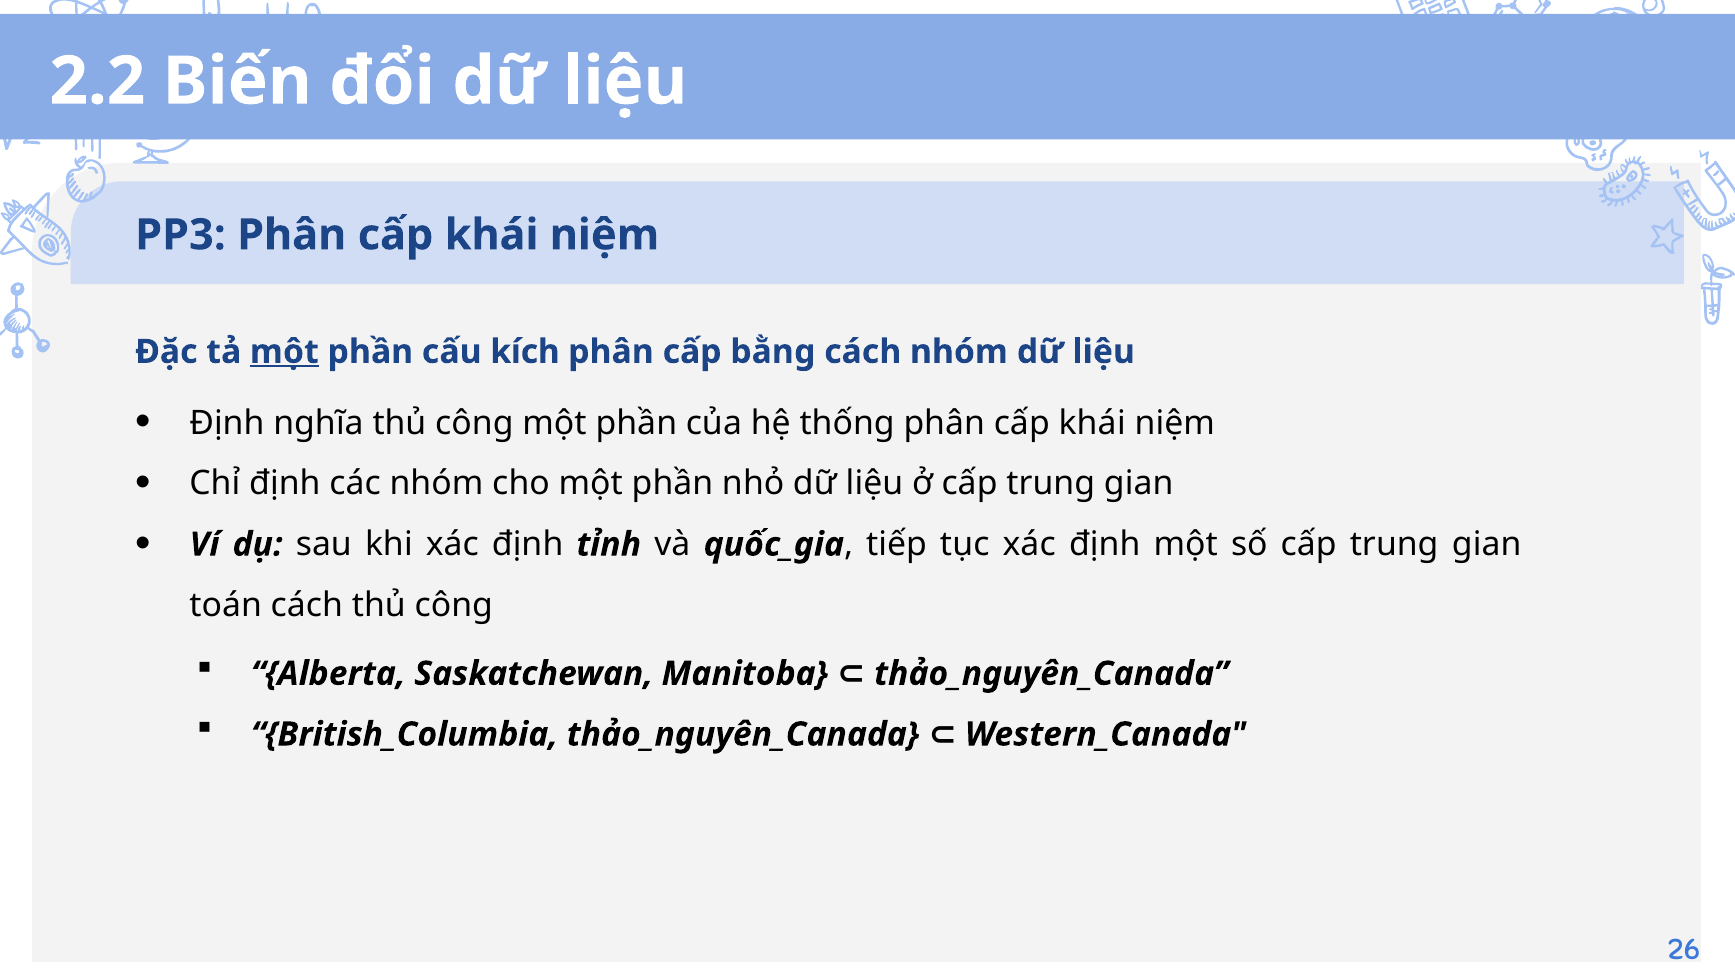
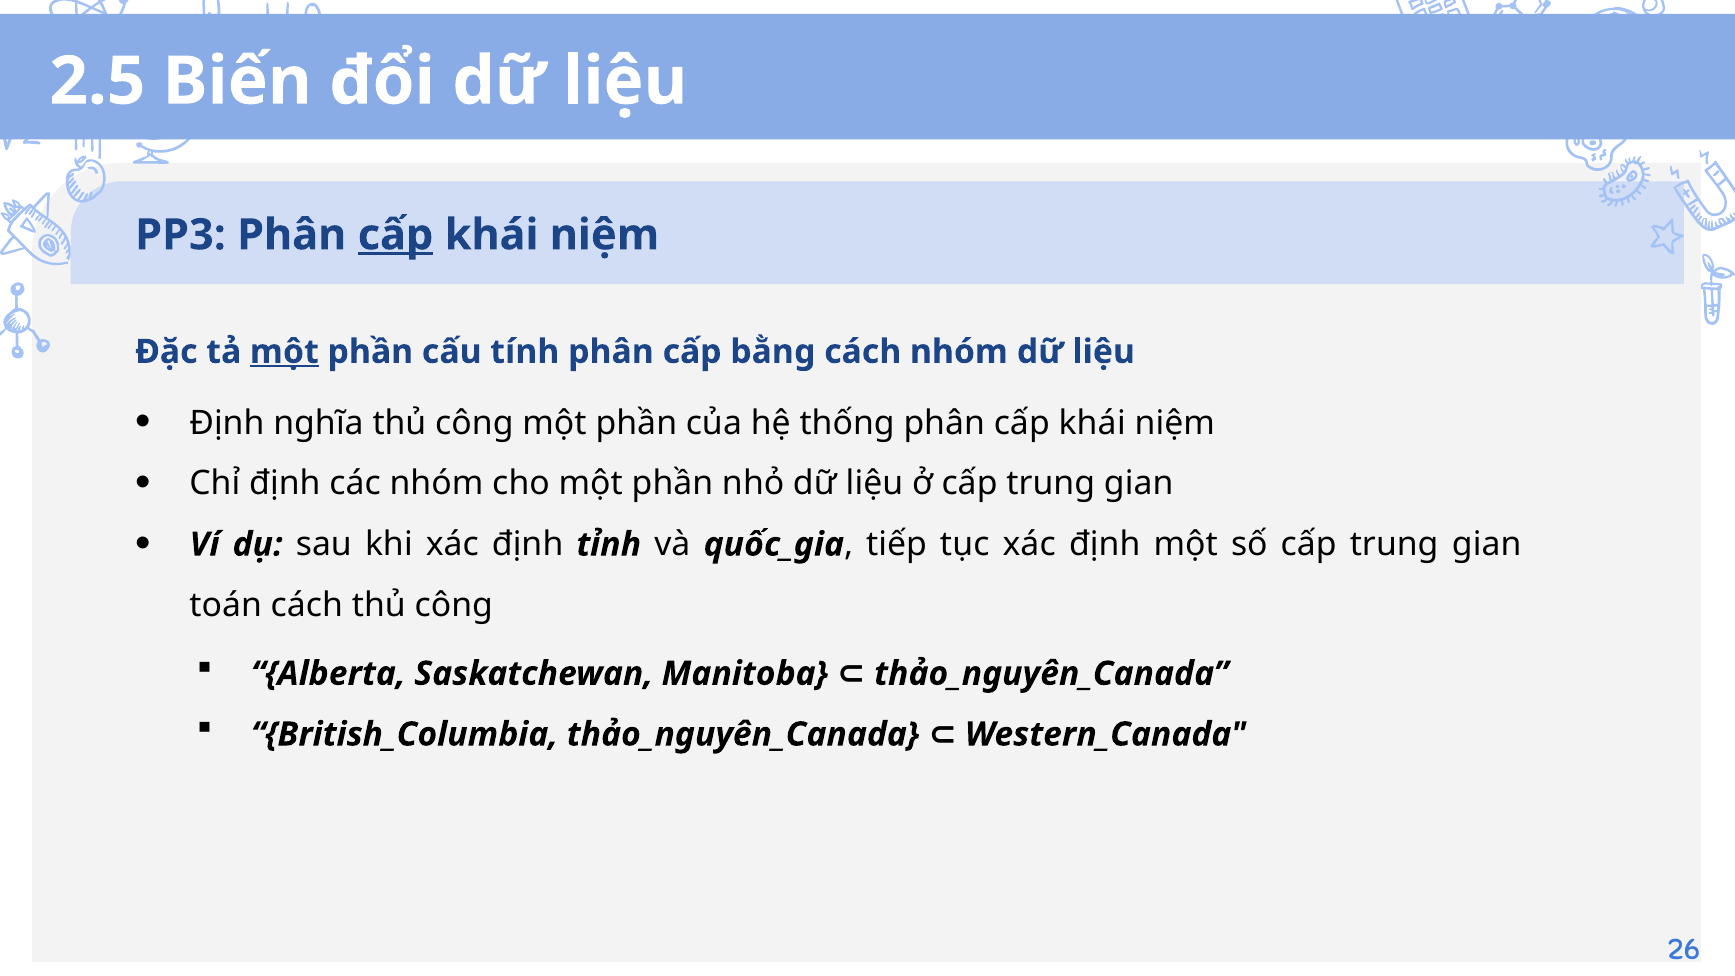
2.2: 2.2 -> 2.5
cấp at (396, 235) underline: none -> present
kích: kích -> tính
